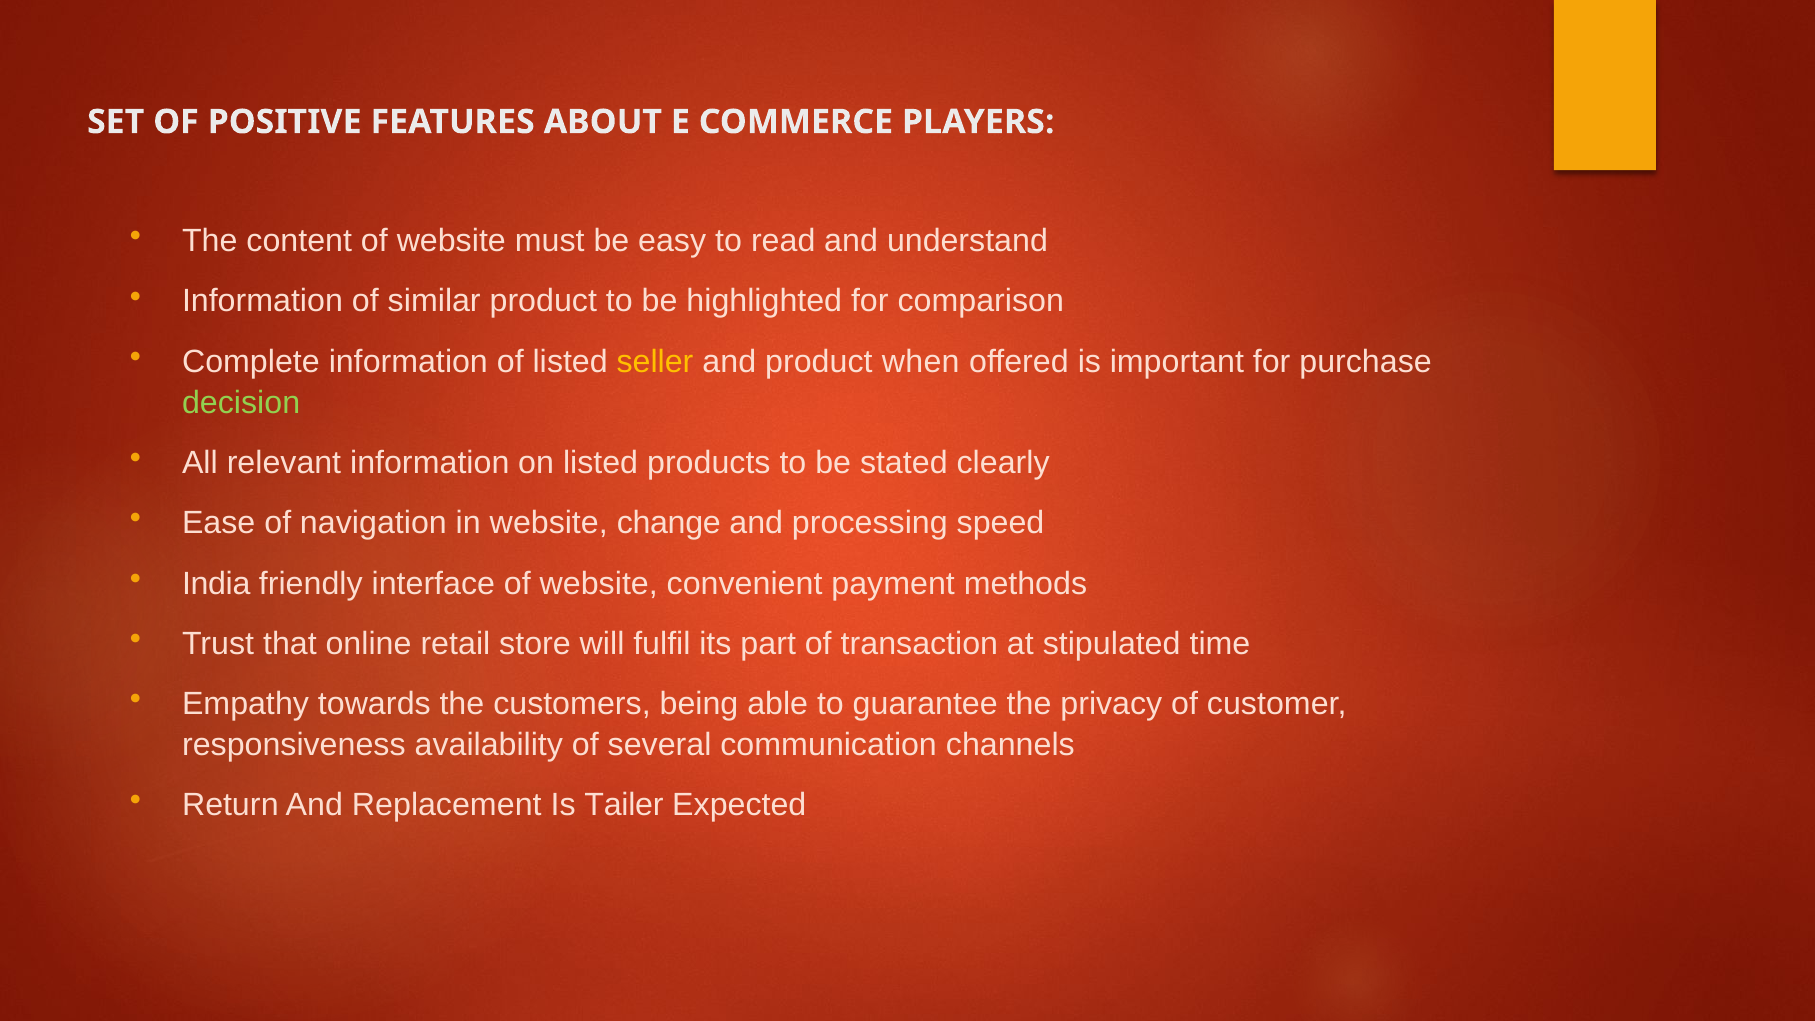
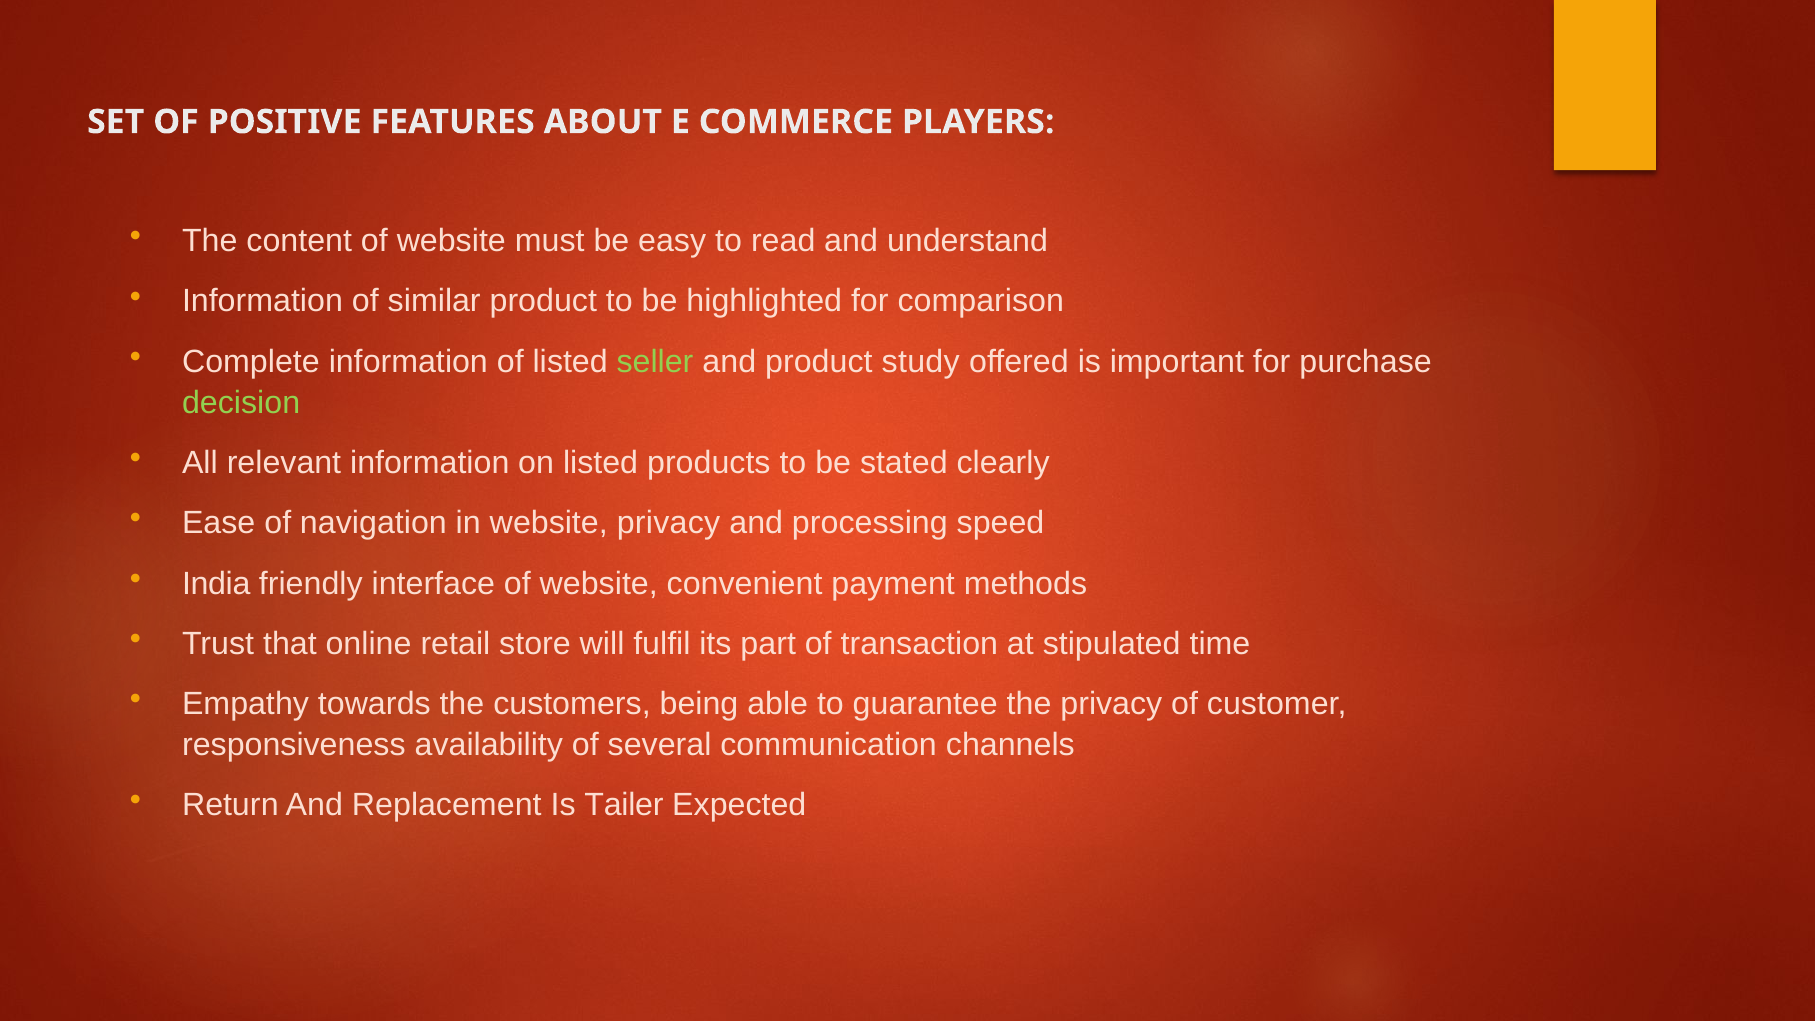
seller colour: yellow -> light green
when: when -> study
website change: change -> privacy
